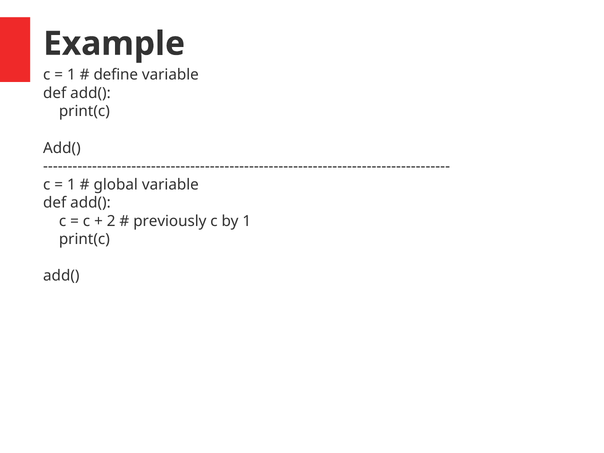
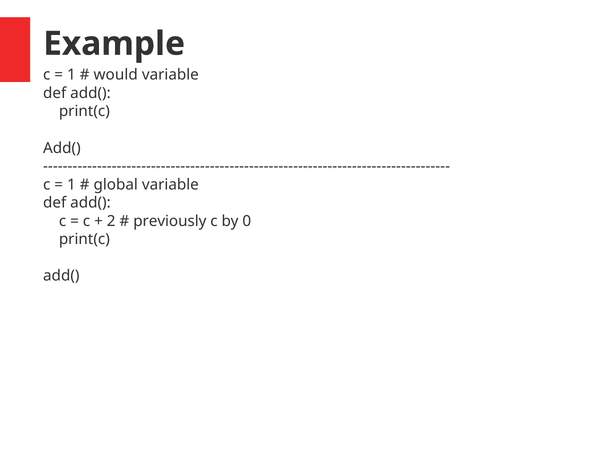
define: define -> would
by 1: 1 -> 0
